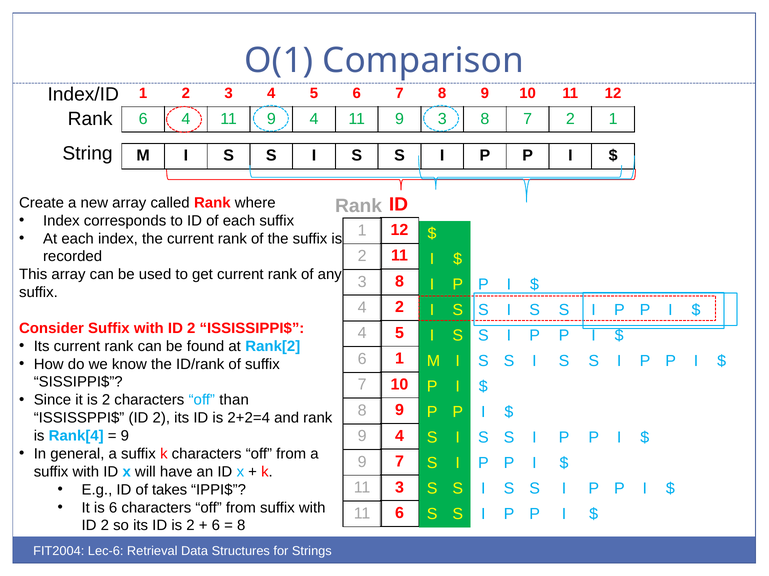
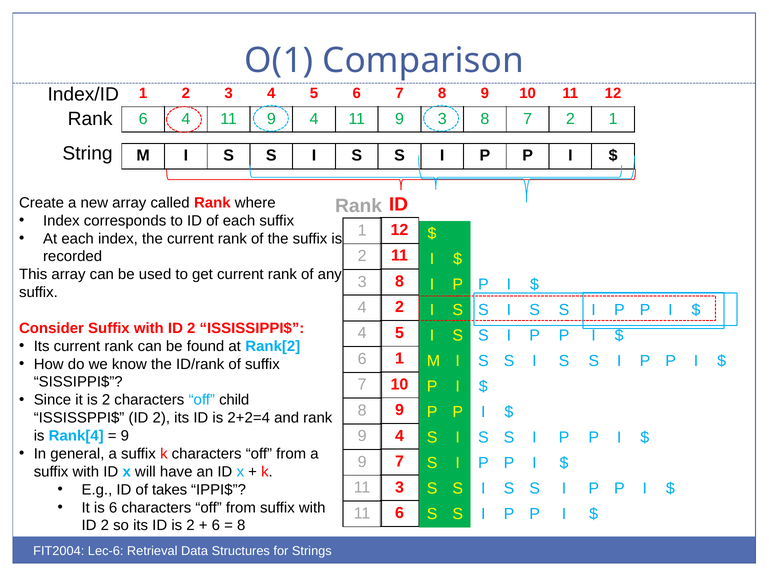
than: than -> child
